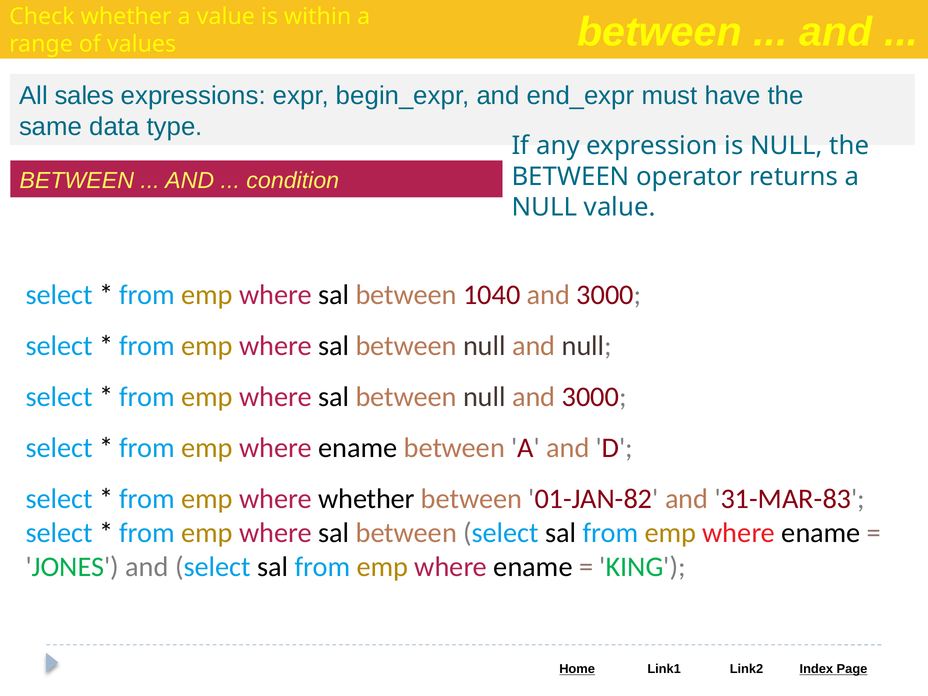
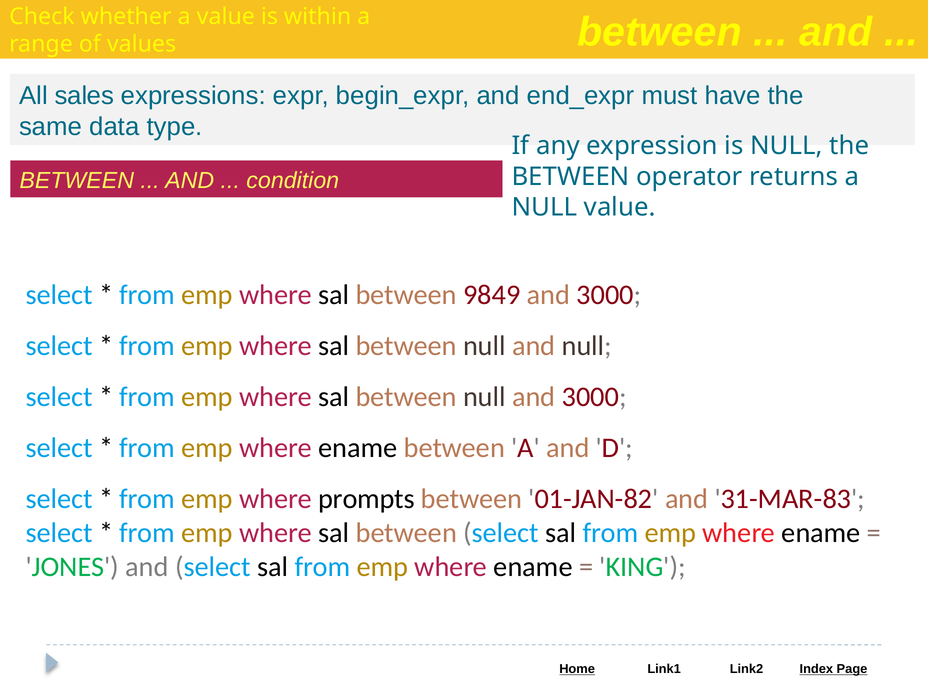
1040: 1040 -> 9849
where whether: whether -> prompts
